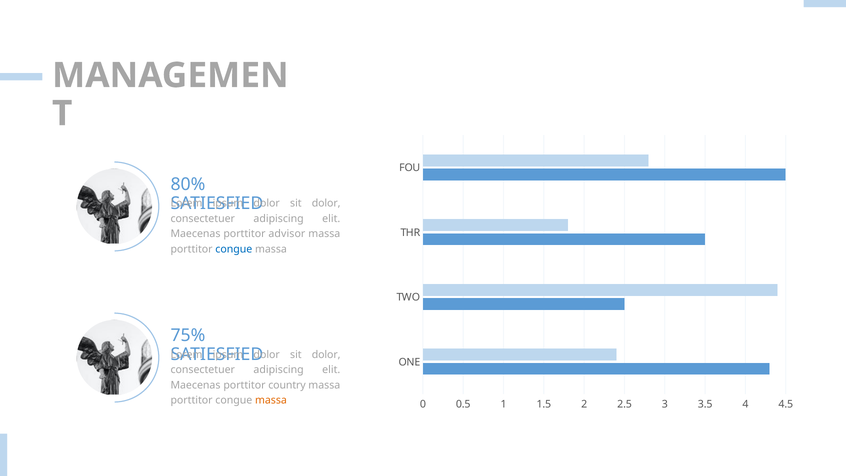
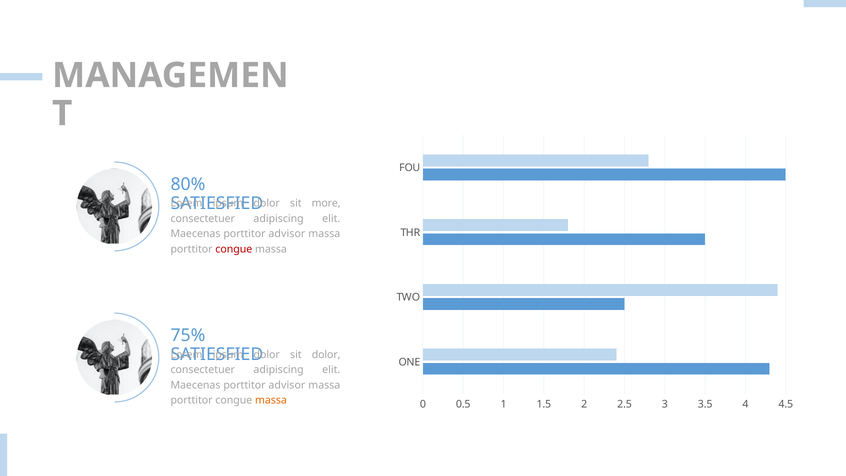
dolor at (326, 203): dolor -> more
congue at (234, 249) colour: blue -> red
country at (287, 385): country -> advisor
